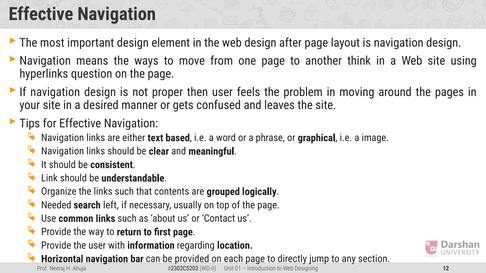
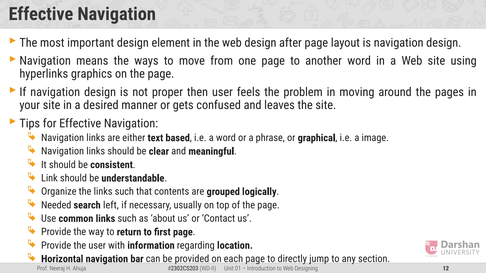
another think: think -> word
question: question -> graphics
